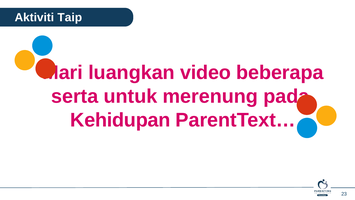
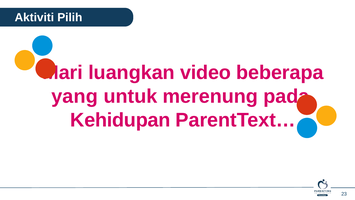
Taip: Taip -> Pilih
serta: serta -> yang
